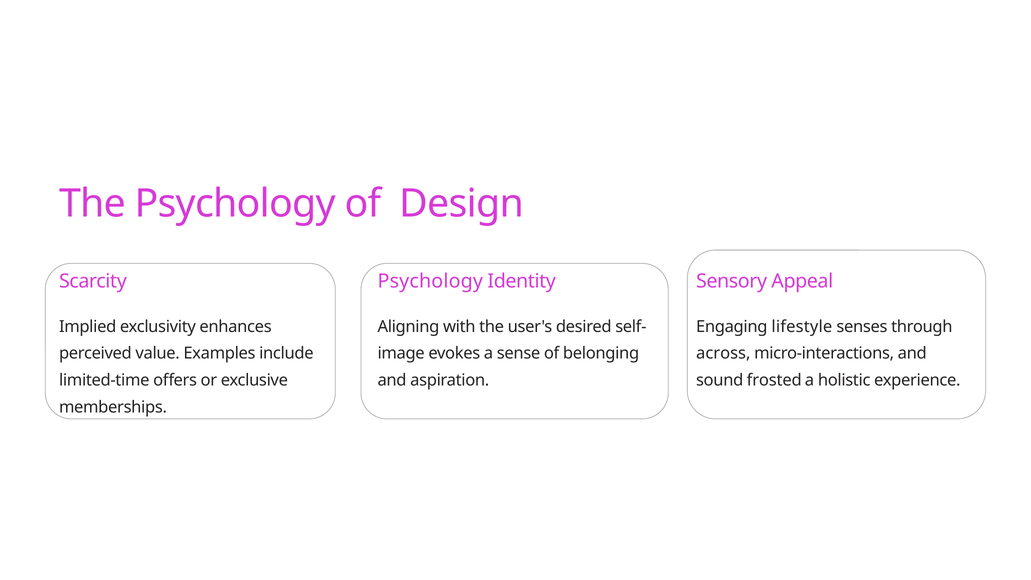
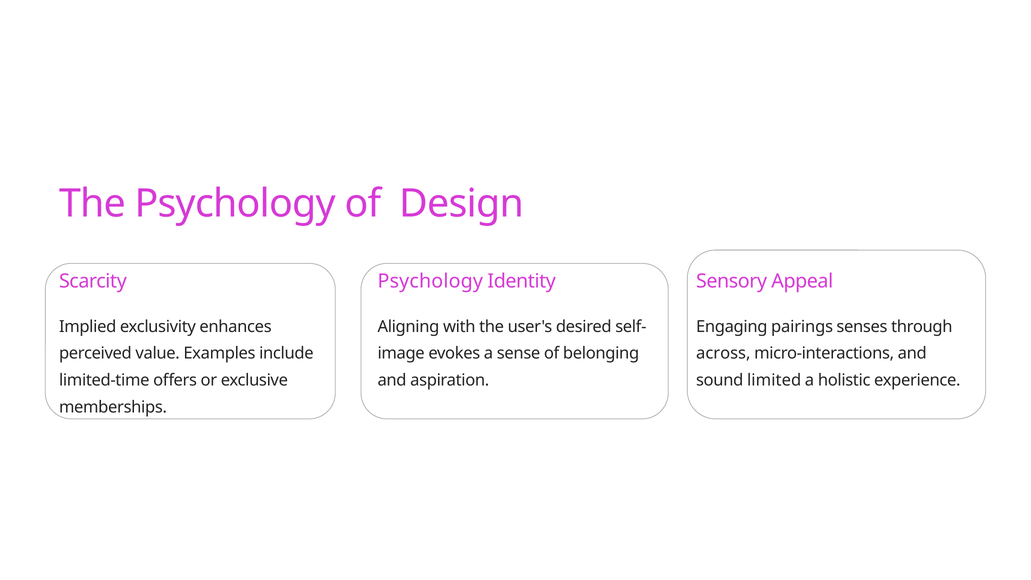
lifestyle: lifestyle -> pairings
frosted: frosted -> limited
